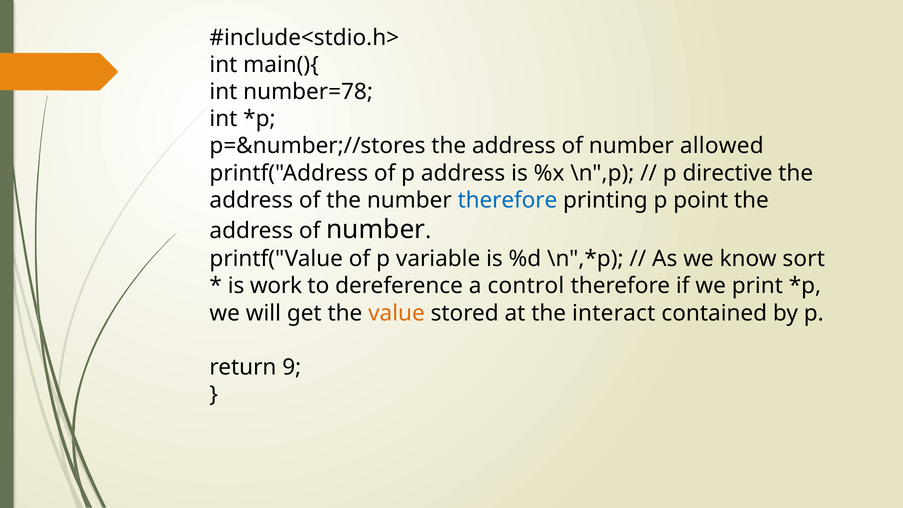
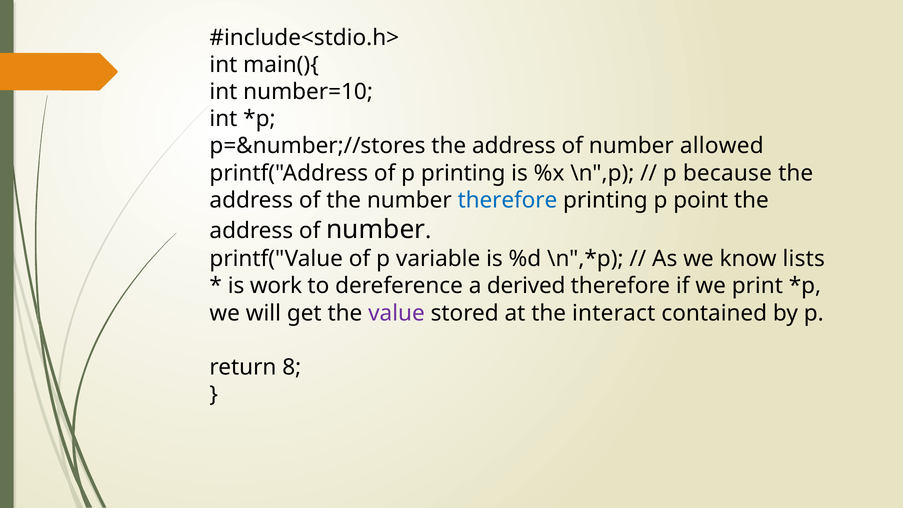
number=78: number=78 -> number=10
p address: address -> printing
directive: directive -> because
sort: sort -> lists
control: control -> derived
value colour: orange -> purple
9: 9 -> 8
